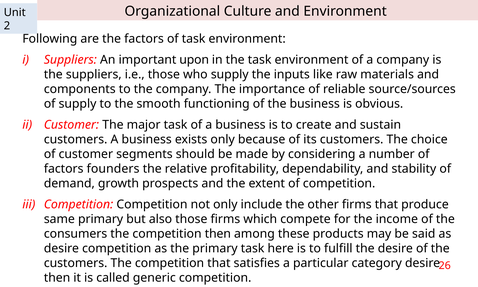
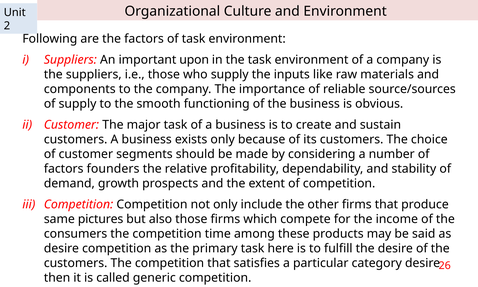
same primary: primary -> pictures
competition then: then -> time
